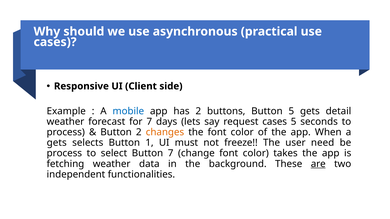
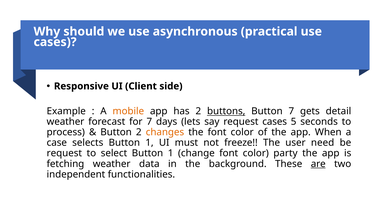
mobile colour: blue -> orange
buttons underline: none -> present
Button 5: 5 -> 7
gets at (57, 143): gets -> case
process at (64, 154): process -> request
select Button 7: 7 -> 1
takes: takes -> party
